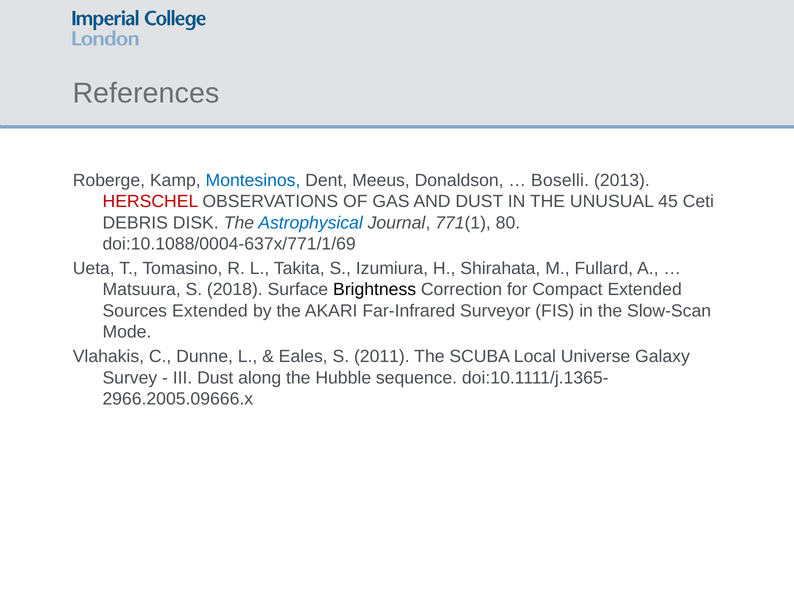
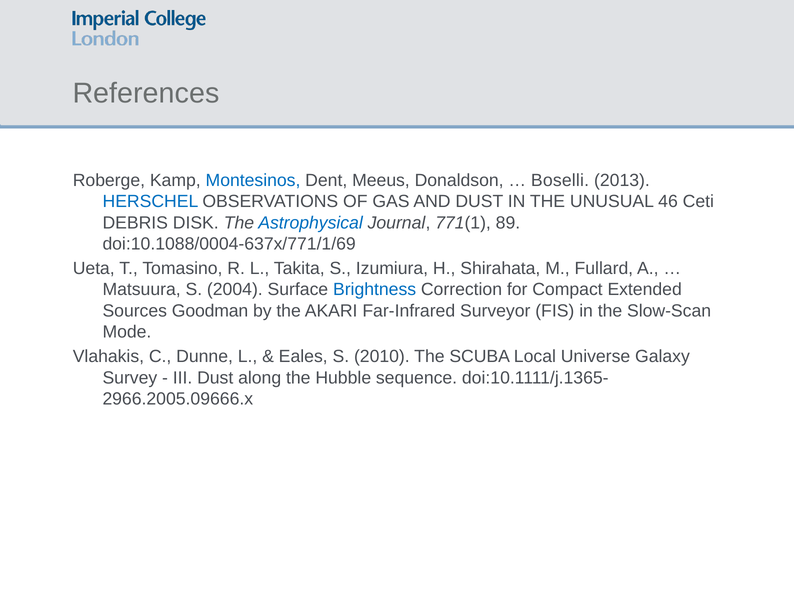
HERSCHEL colour: red -> blue
45: 45 -> 46
80: 80 -> 89
2018: 2018 -> 2004
Brightness colour: black -> blue
Sources Extended: Extended -> Goodman
2011: 2011 -> 2010
